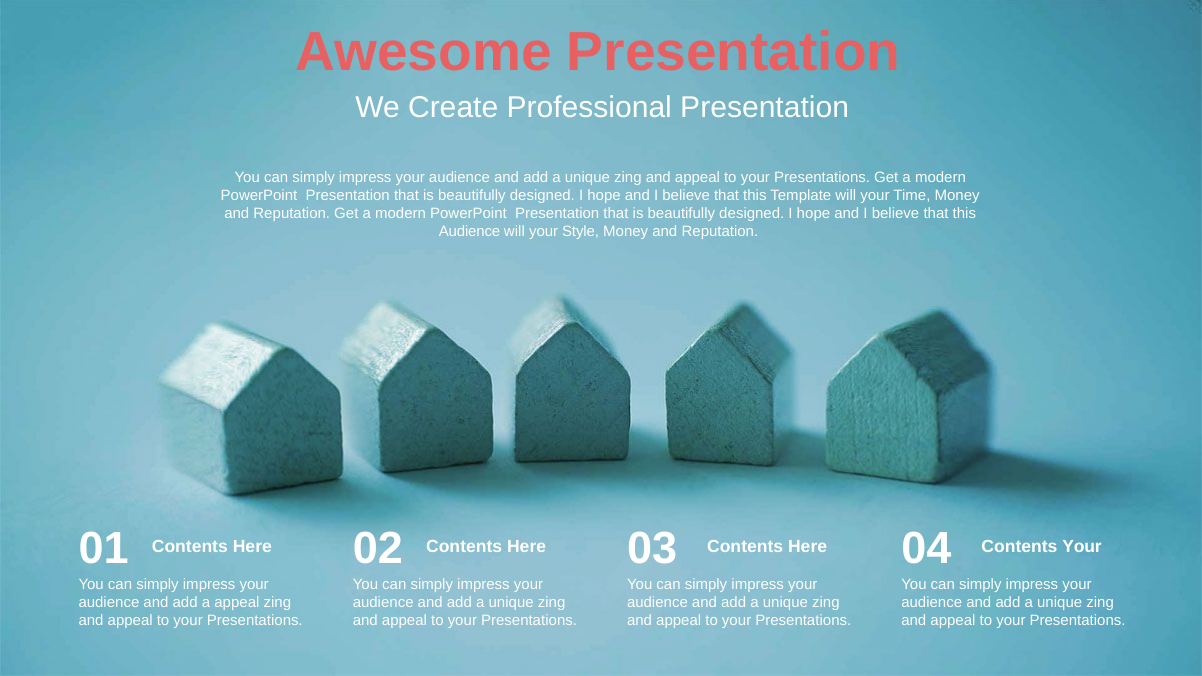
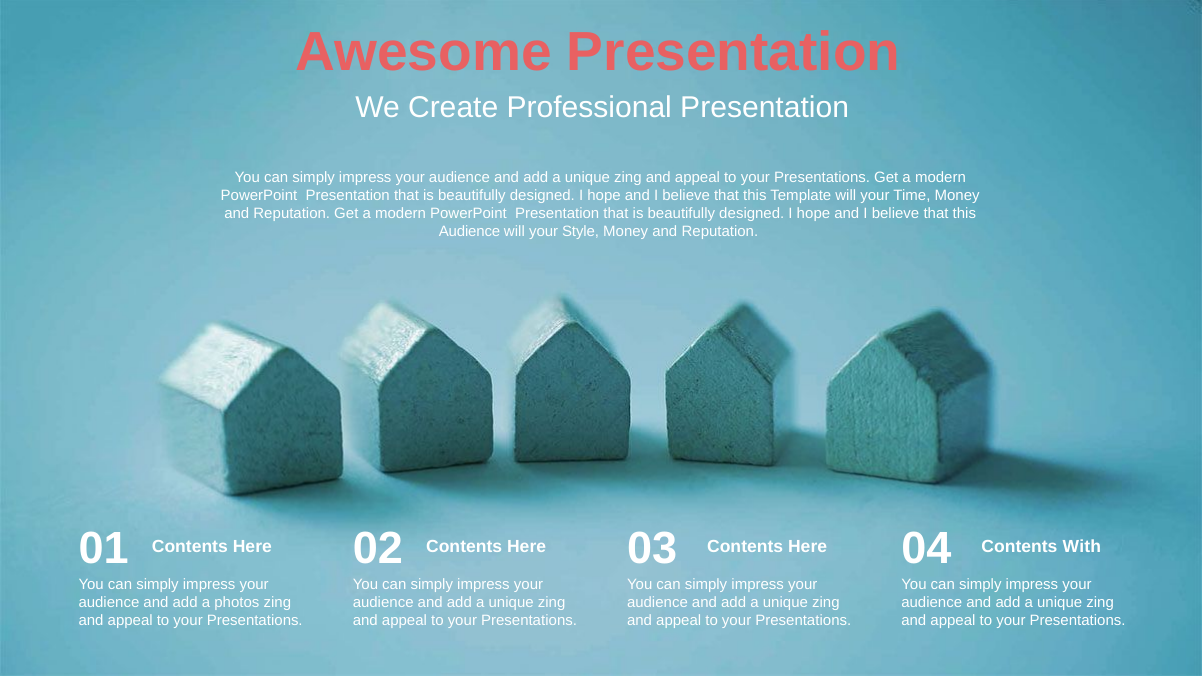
Contents Your: Your -> With
a appeal: appeal -> photos
